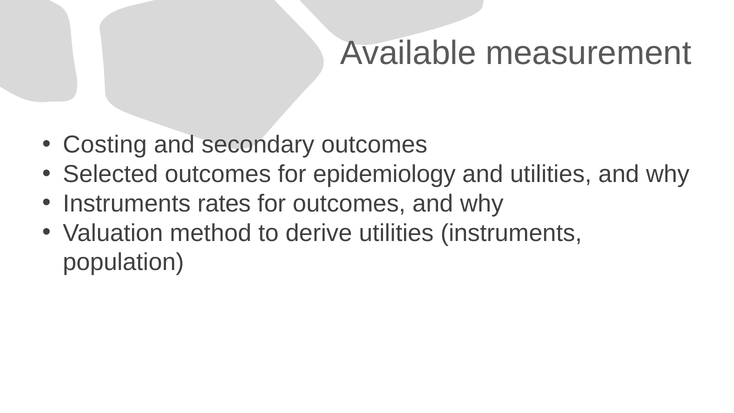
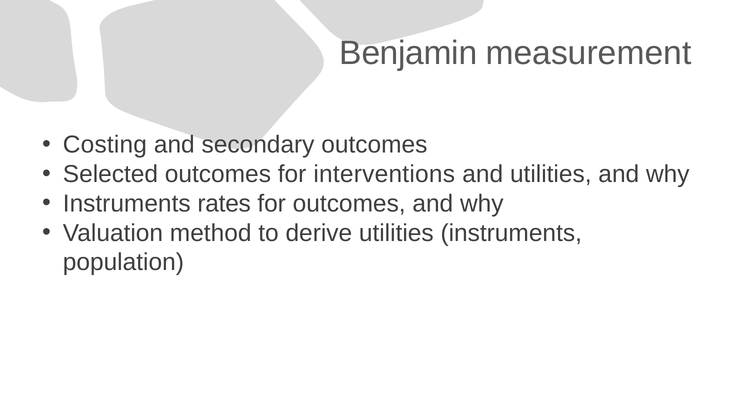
Available: Available -> Benjamin
epidemiology: epidemiology -> interventions
